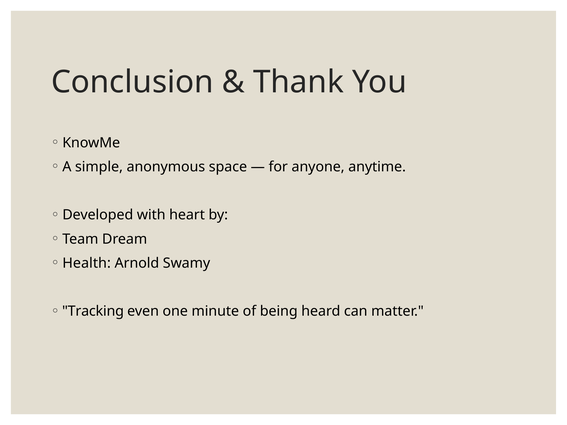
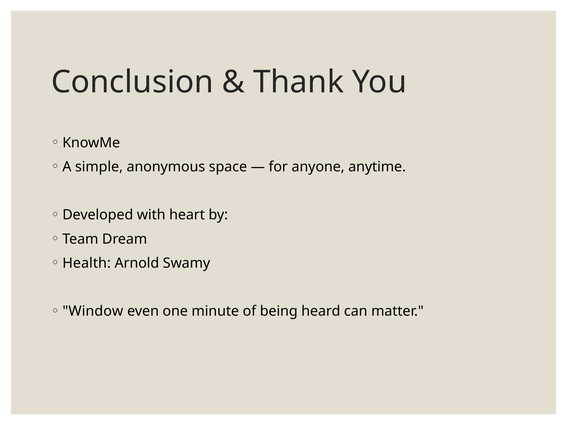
Tracking: Tracking -> Window
